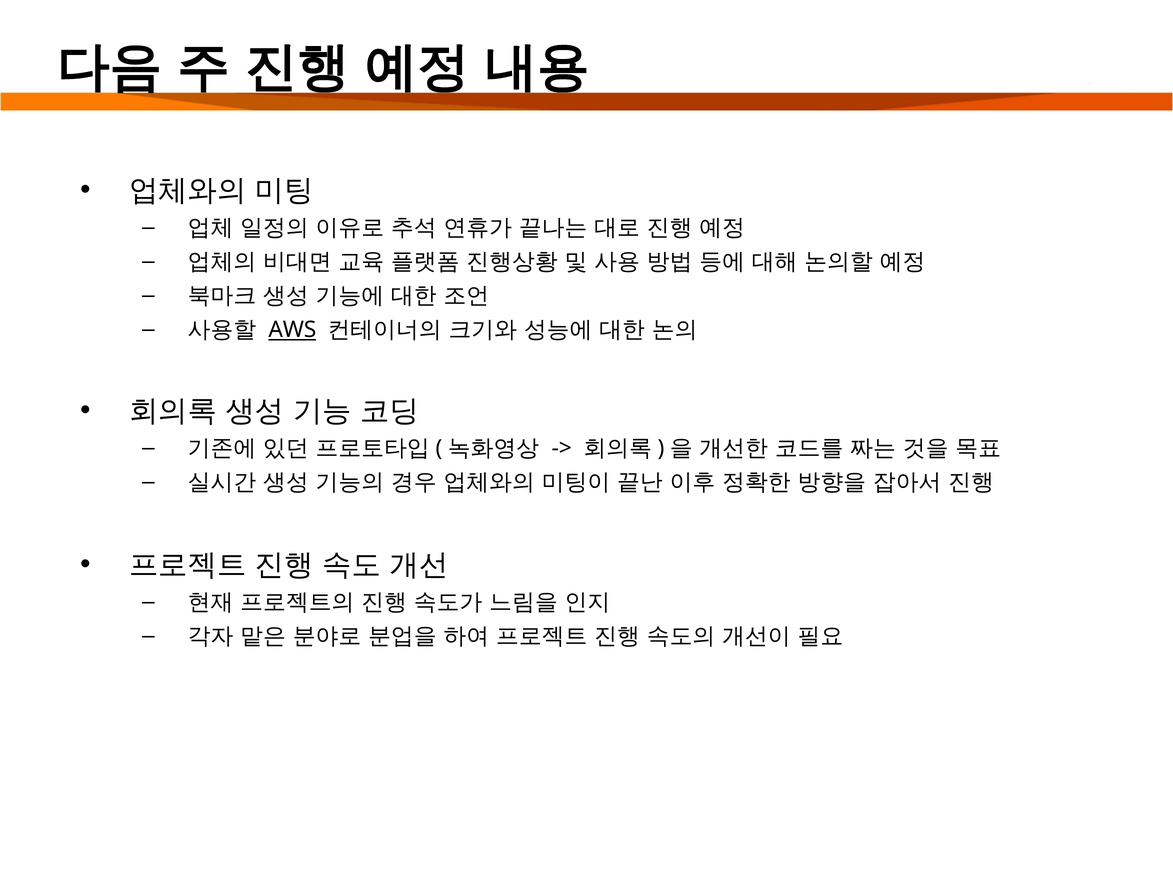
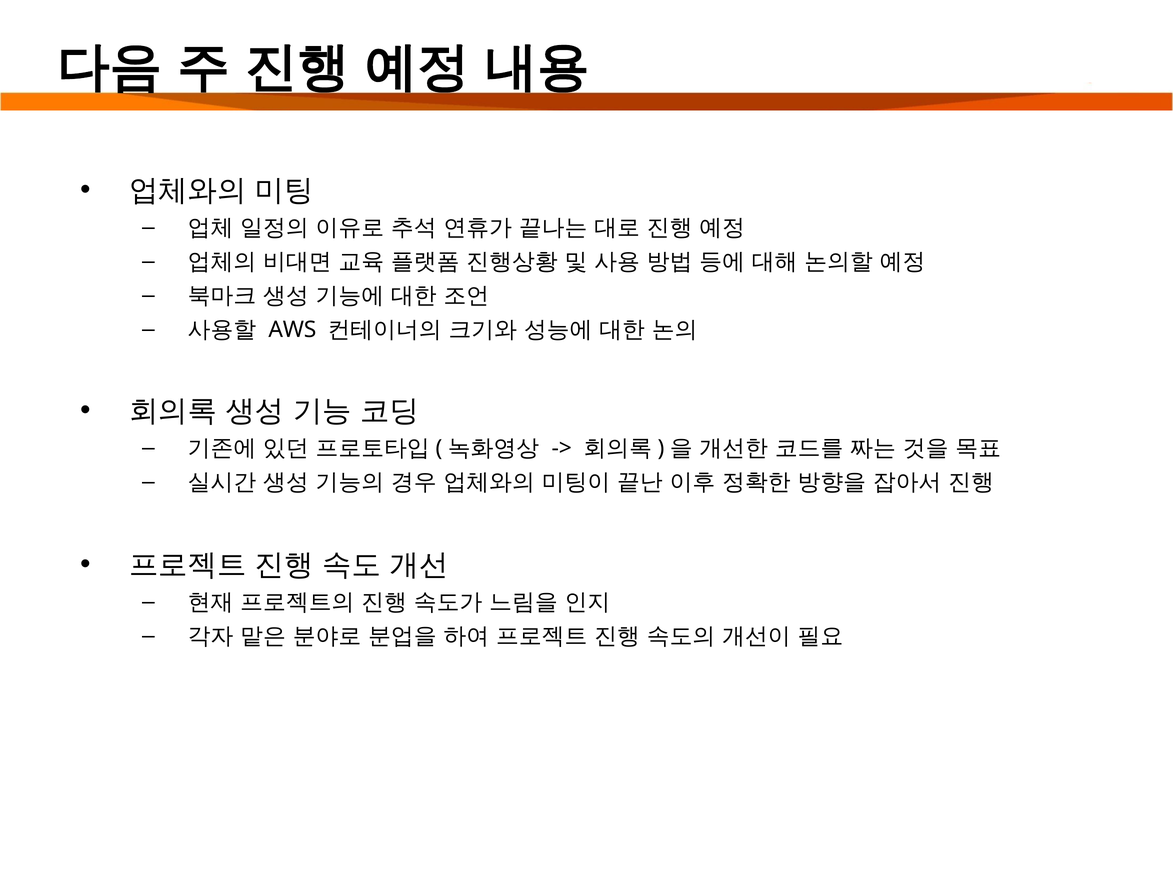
AWS underline: present -> none
